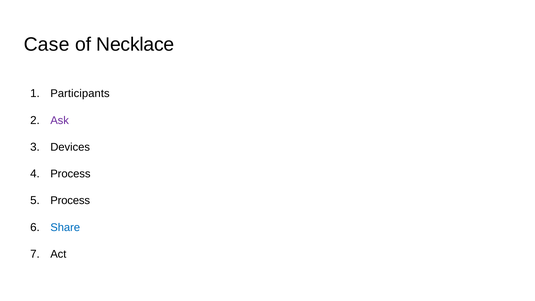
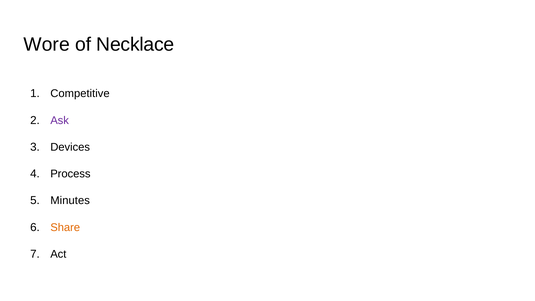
Case: Case -> Wore
Participants: Participants -> Competitive
Process at (70, 201): Process -> Minutes
Share colour: blue -> orange
